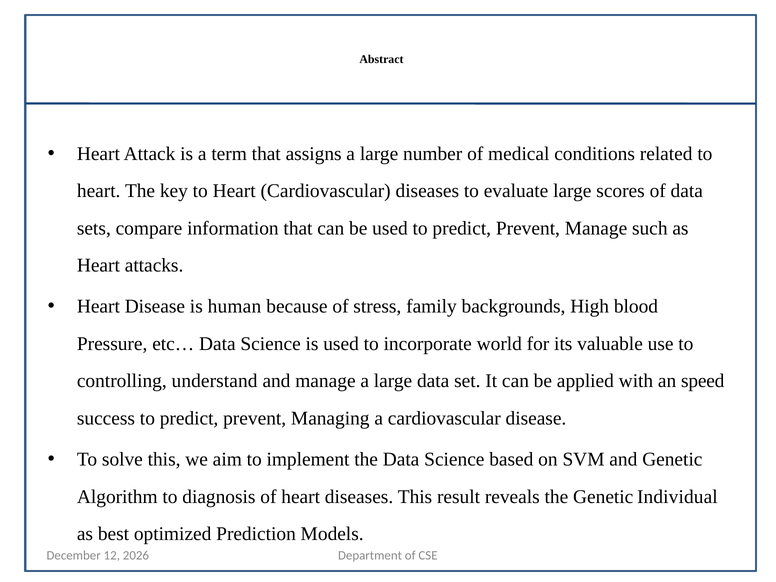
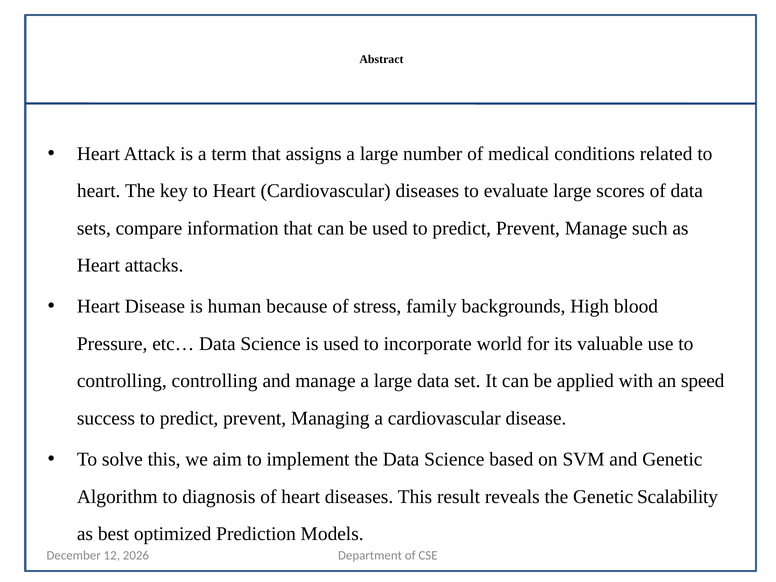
controlling understand: understand -> controlling
Individual: Individual -> Scalability
